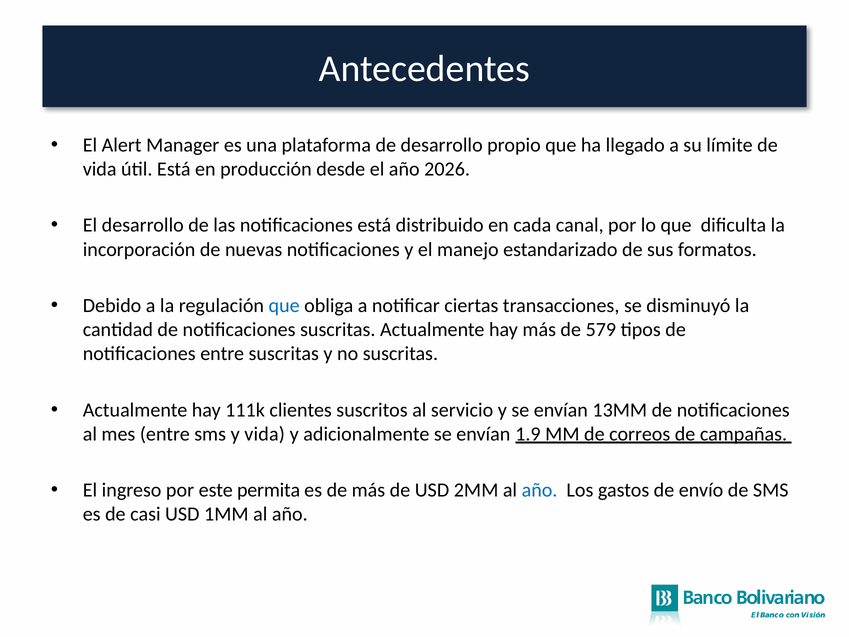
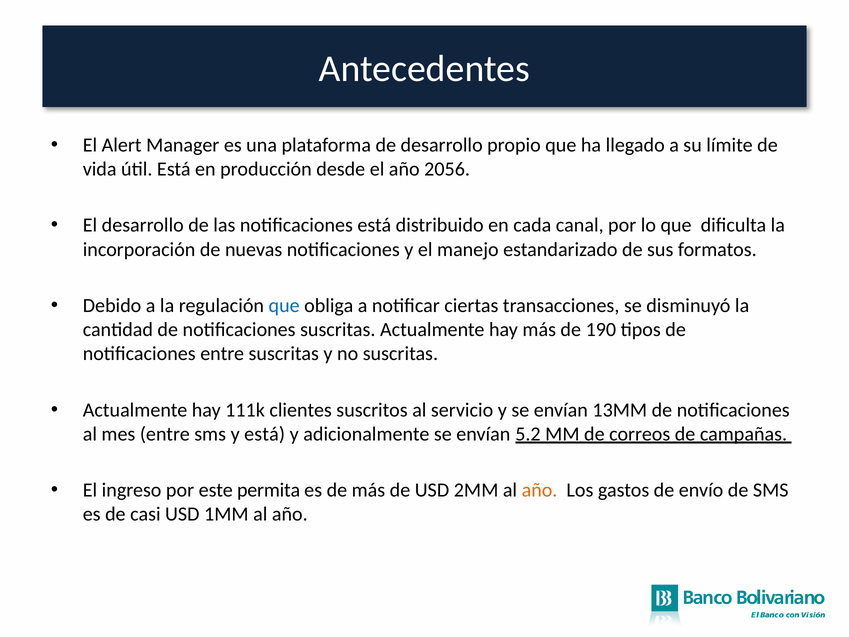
2026: 2026 -> 2056
579: 579 -> 190
y vida: vida -> está
1.9: 1.9 -> 5.2
año at (540, 490) colour: blue -> orange
